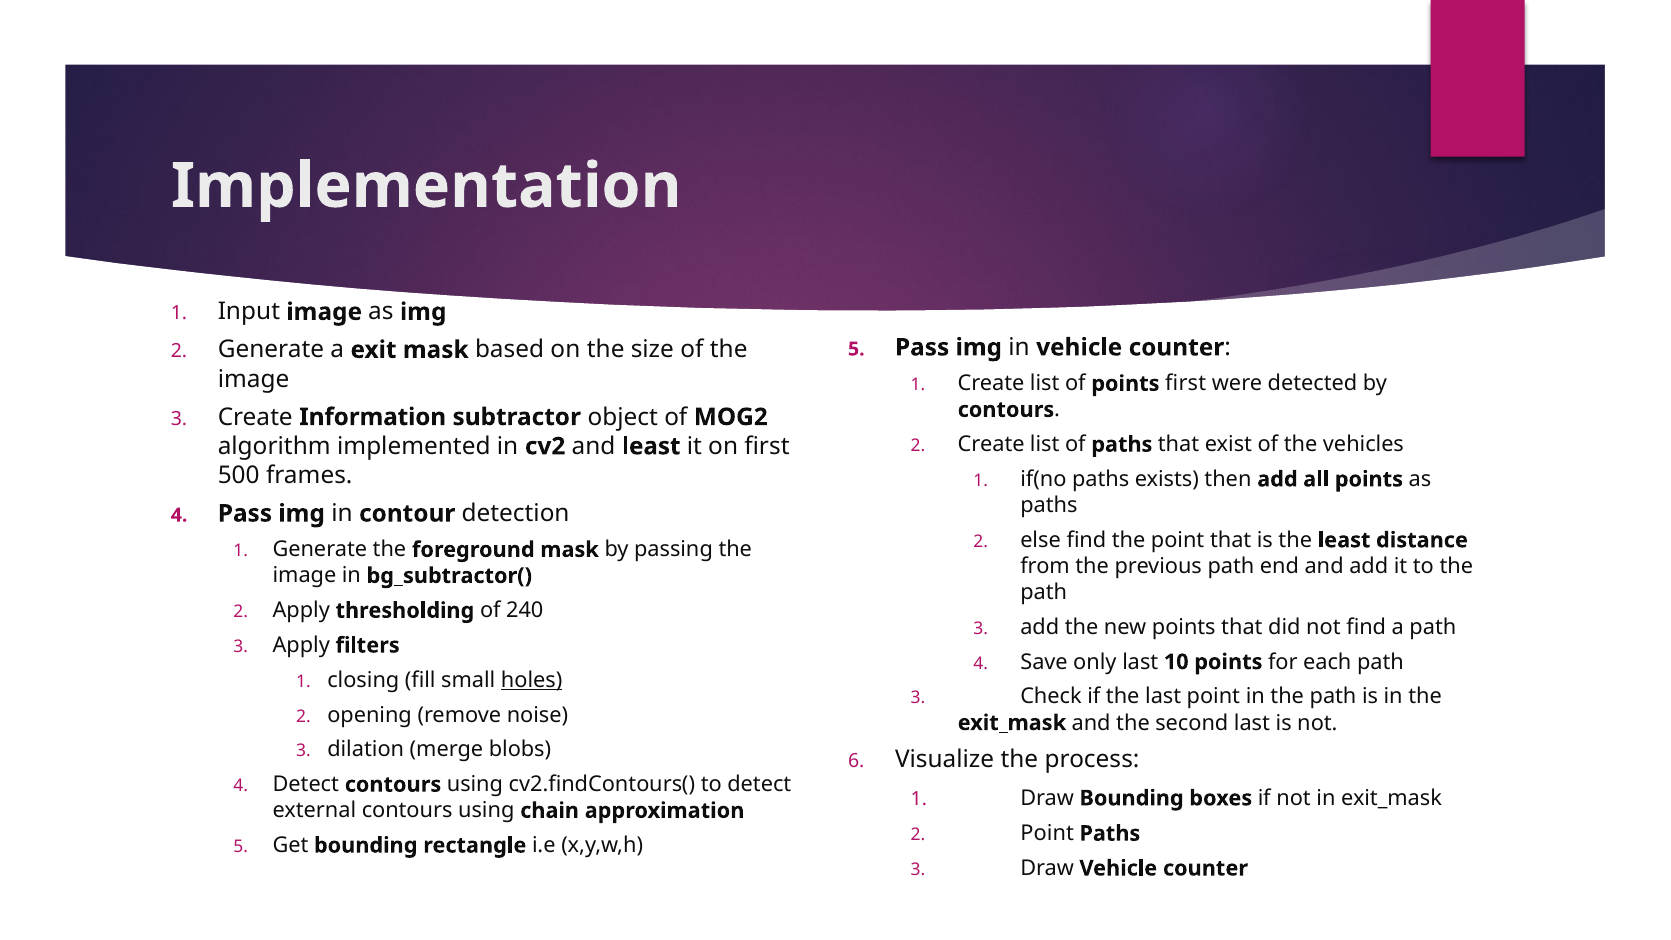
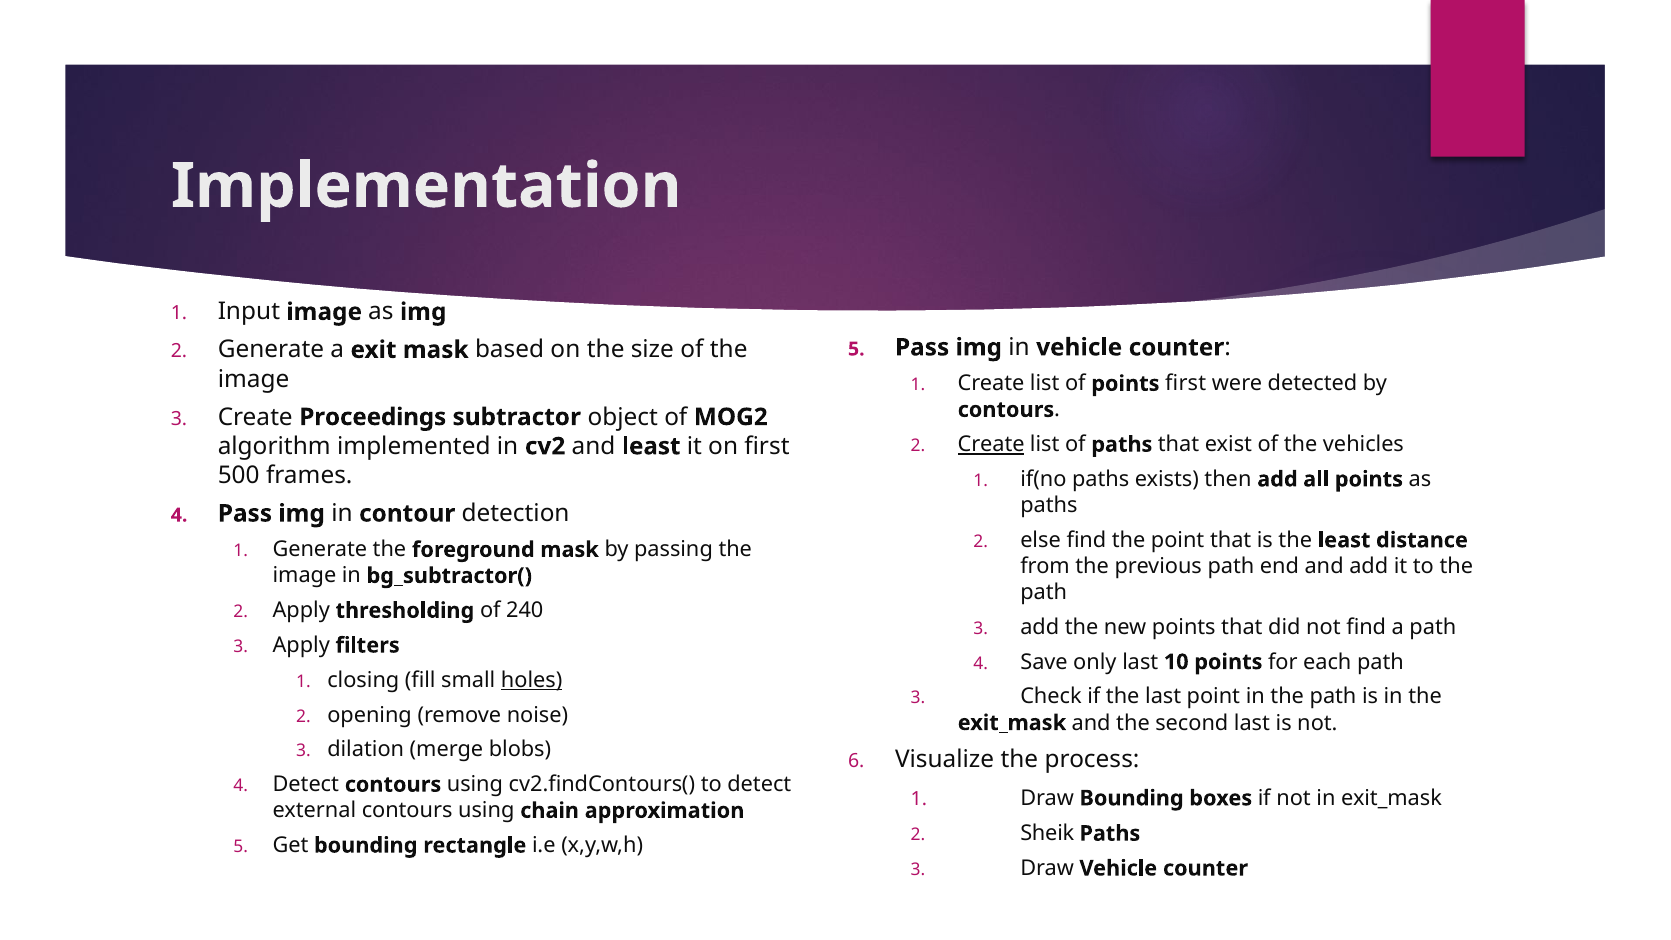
Information: Information -> Proceedings
Create at (991, 444) underline: none -> present
Point at (1047, 833): Point -> Sheik
